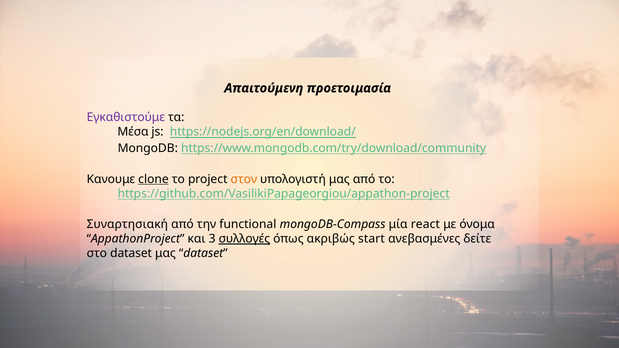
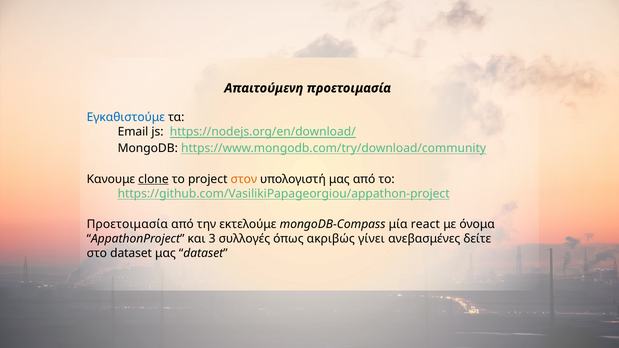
Εγκαθιστούμε colour: purple -> blue
Μέσα: Μέσα -> Email
Συναρτησιακή at (127, 225): Συναρτησιακή -> Προετοιμασία
functional: functional -> εκτελούμε
συλλογές underline: present -> none
start: start -> γίνει
